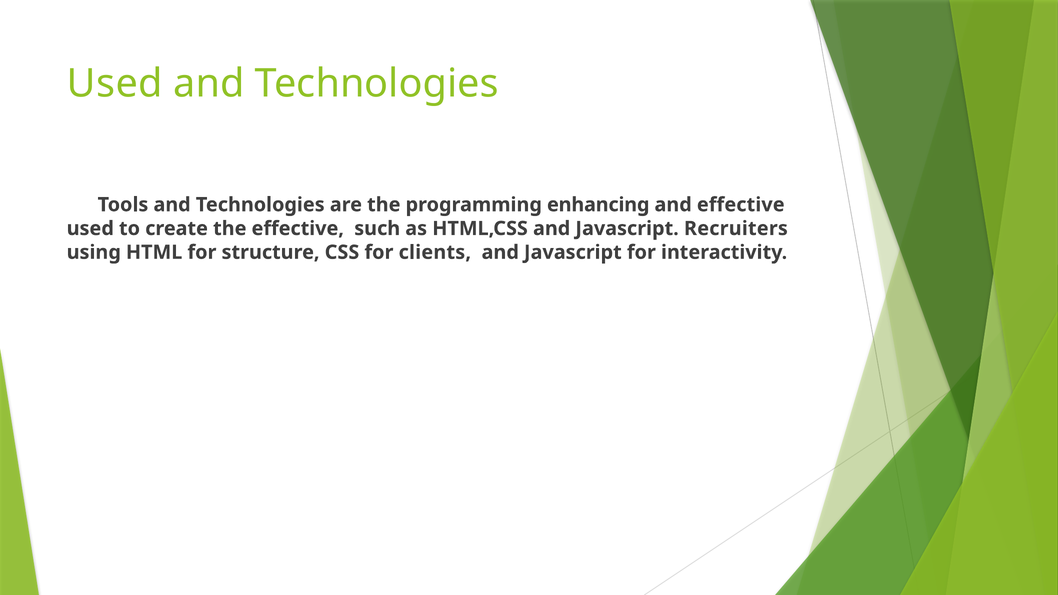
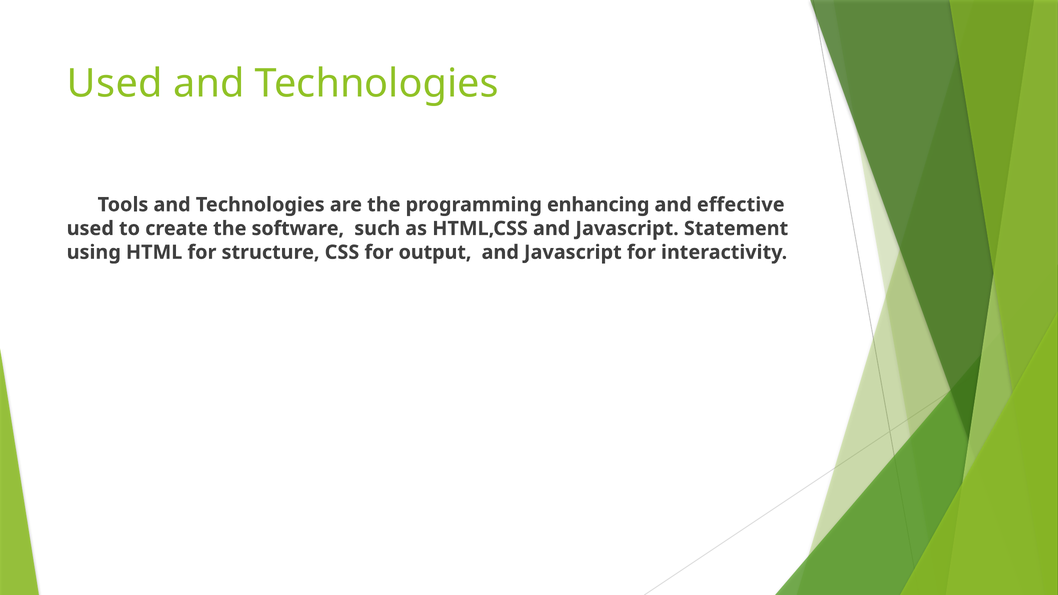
the effective: effective -> software
Recruiters: Recruiters -> Statement
clients: clients -> output
